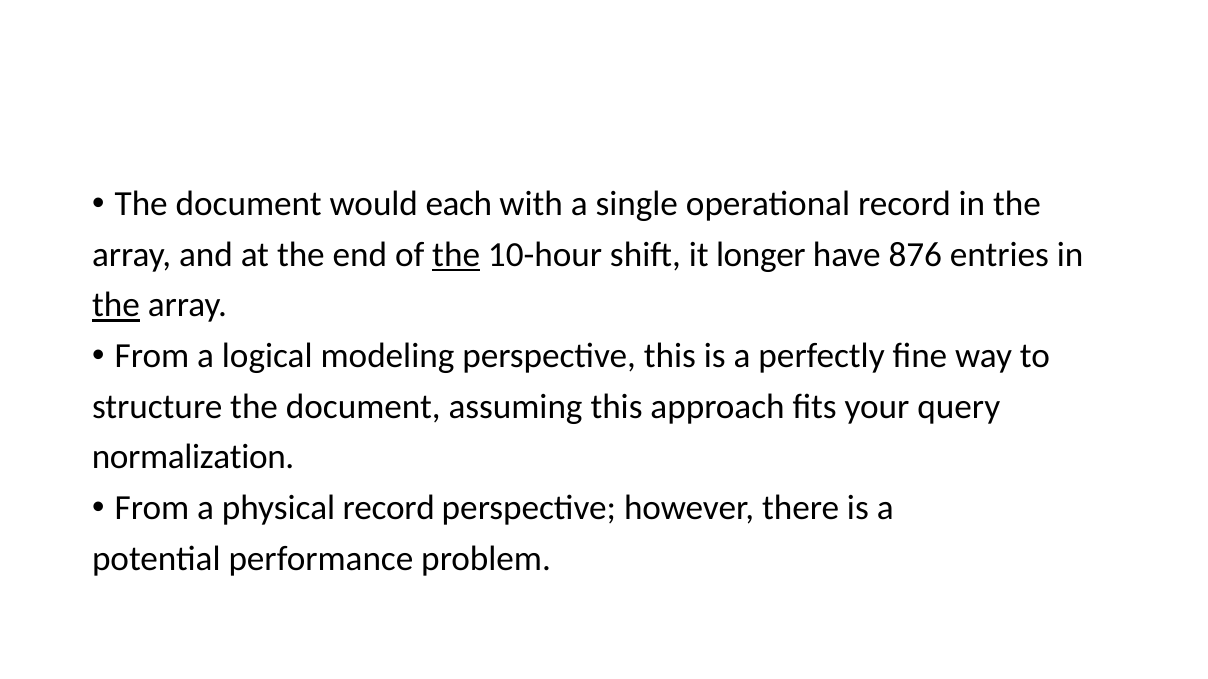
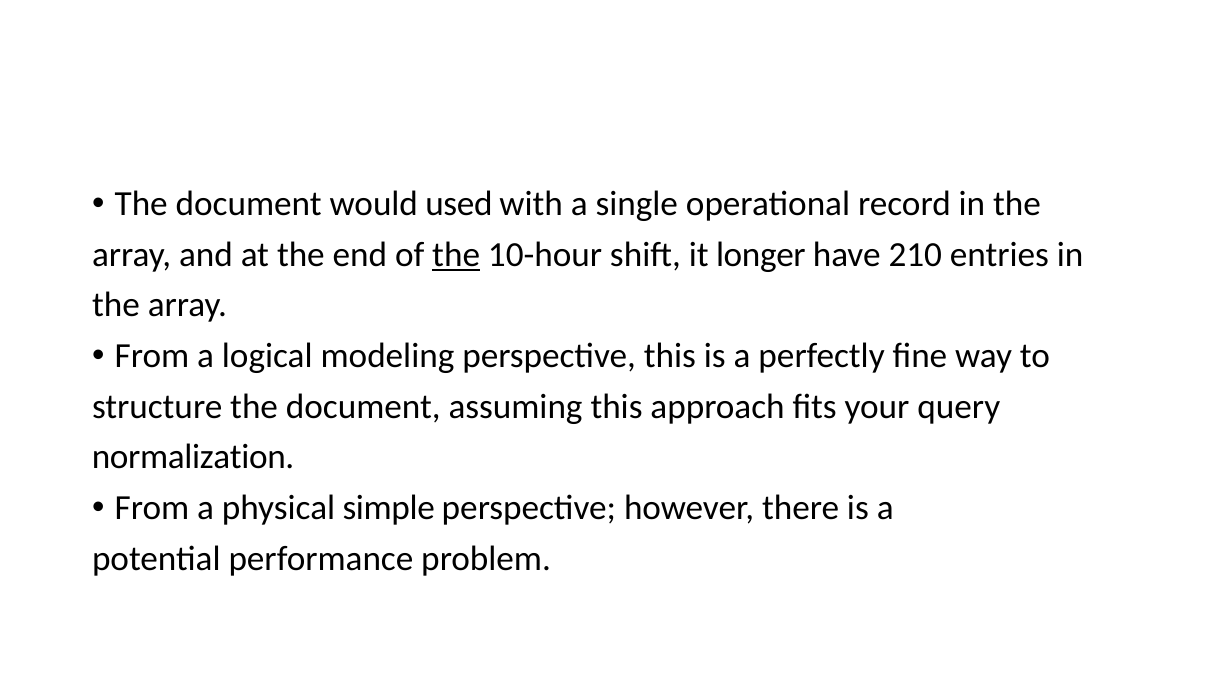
each: each -> used
876: 876 -> 210
the at (116, 306) underline: present -> none
physical record: record -> simple
